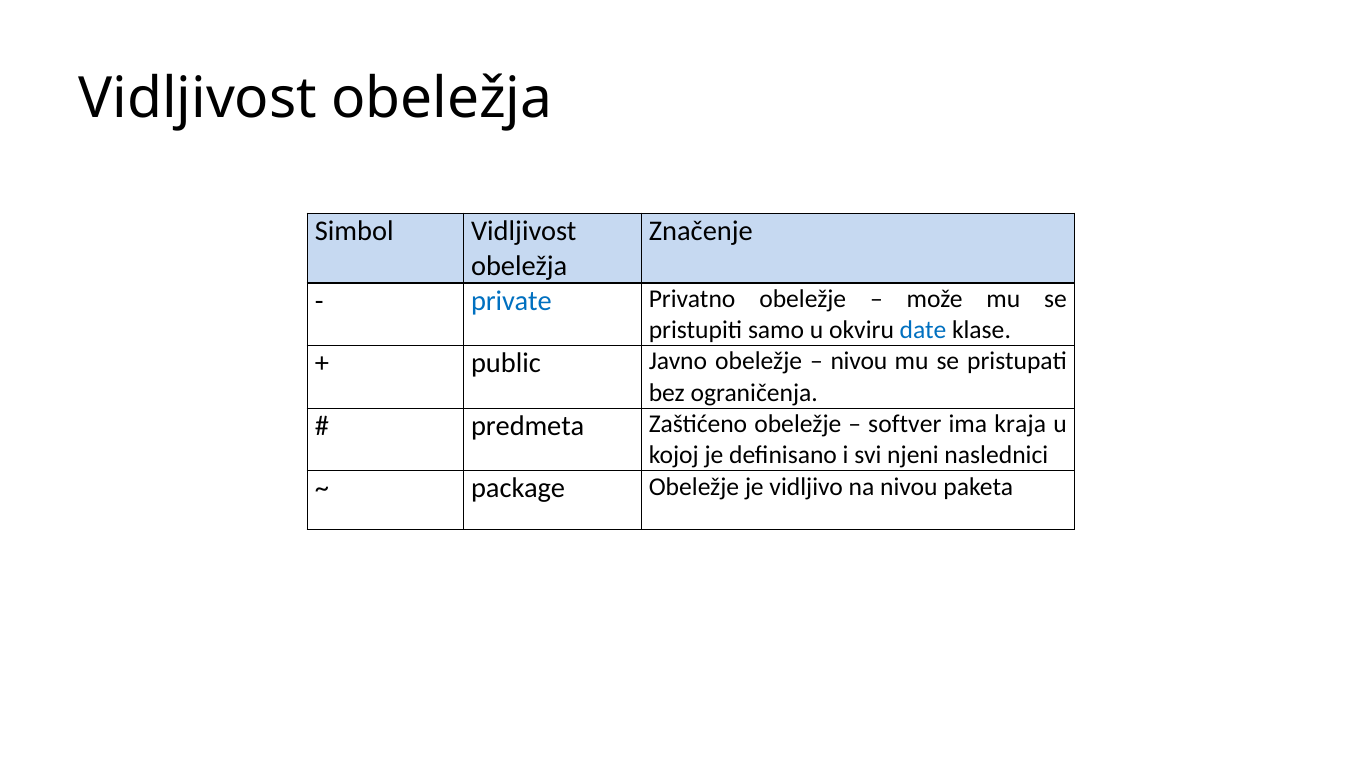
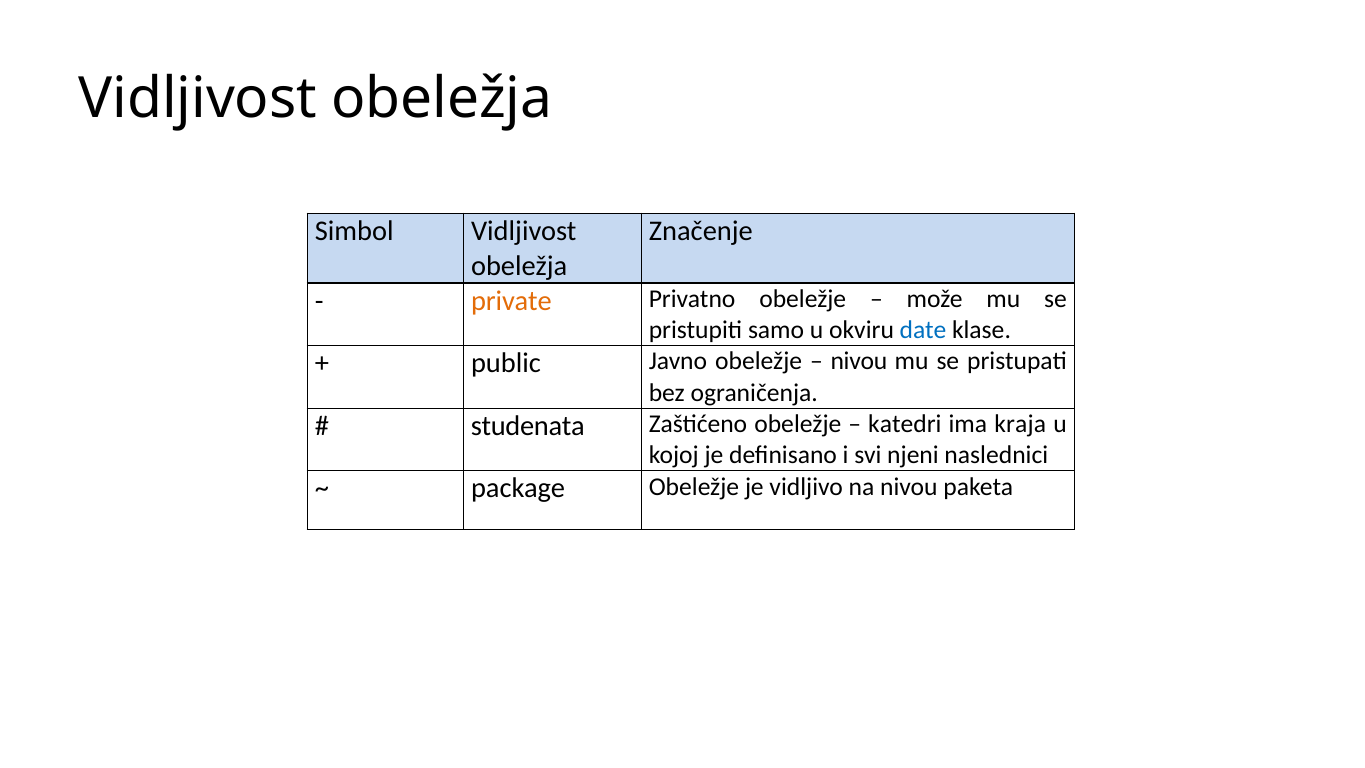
private colour: blue -> orange
predmeta: predmeta -> studenata
softver: softver -> katedri
